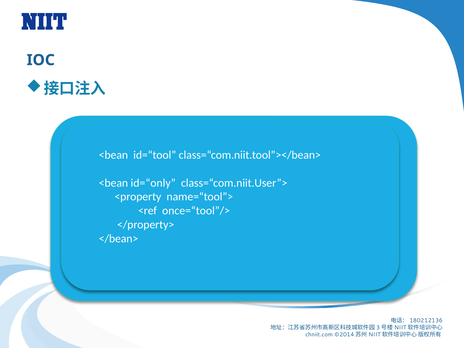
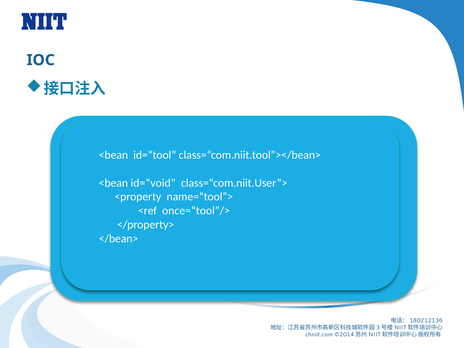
id=“only: id=“only -> id=“void
